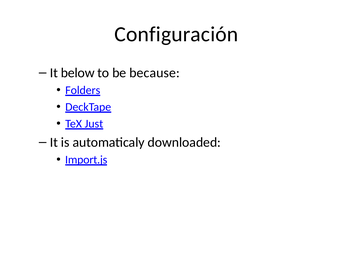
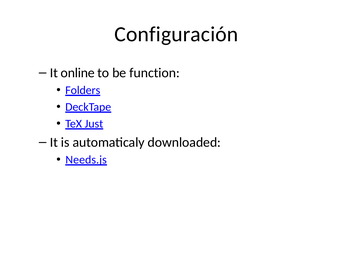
below: below -> online
because: because -> function
Import.js: Import.js -> Needs.js
